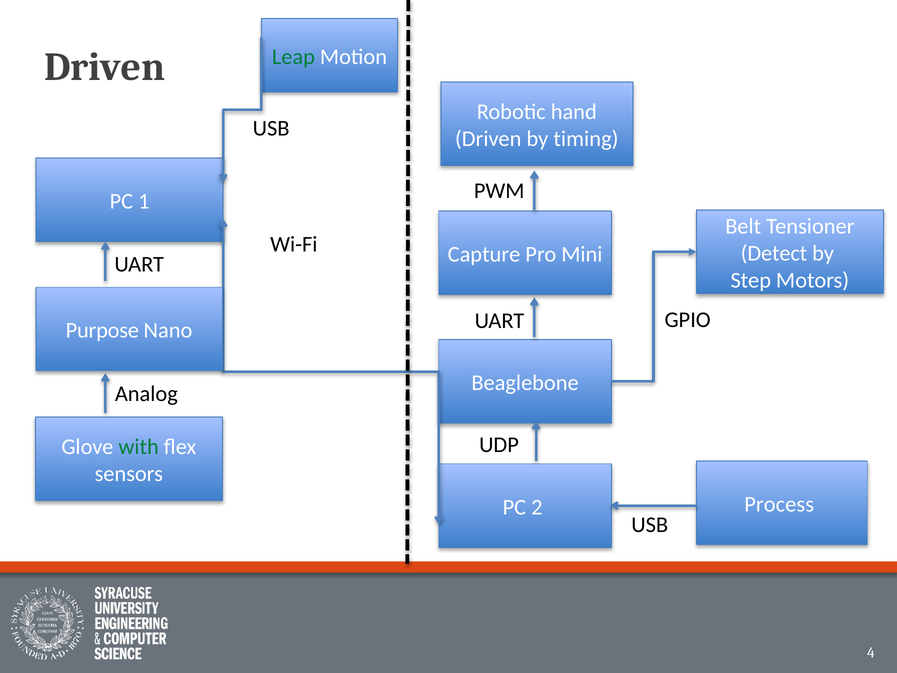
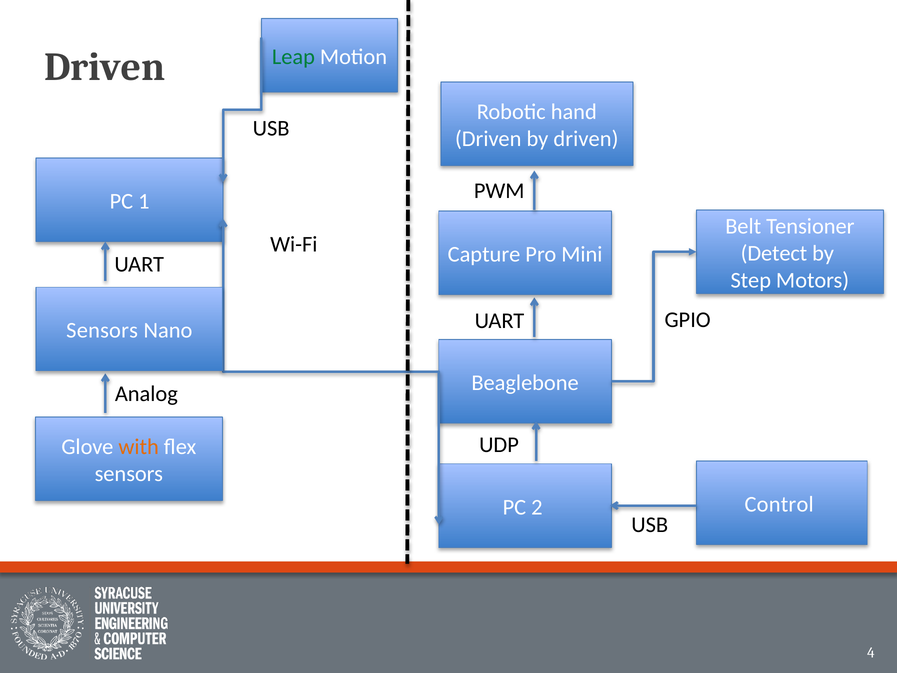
by timing: timing -> driven
Purpose at (102, 330): Purpose -> Sensors
with colour: green -> orange
Process: Process -> Control
